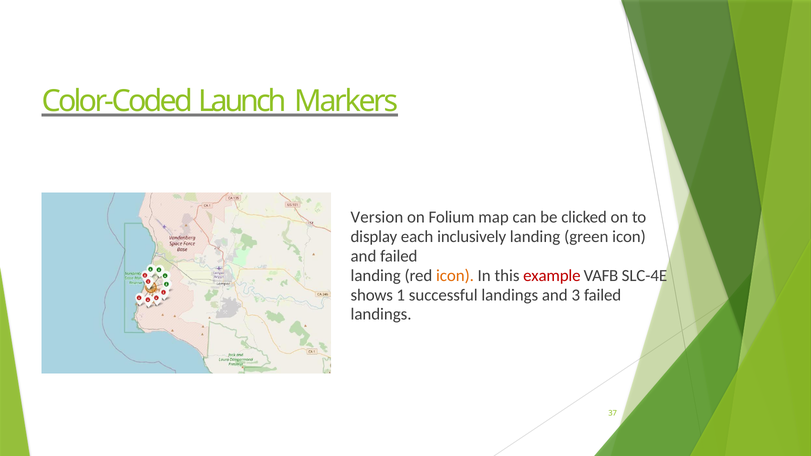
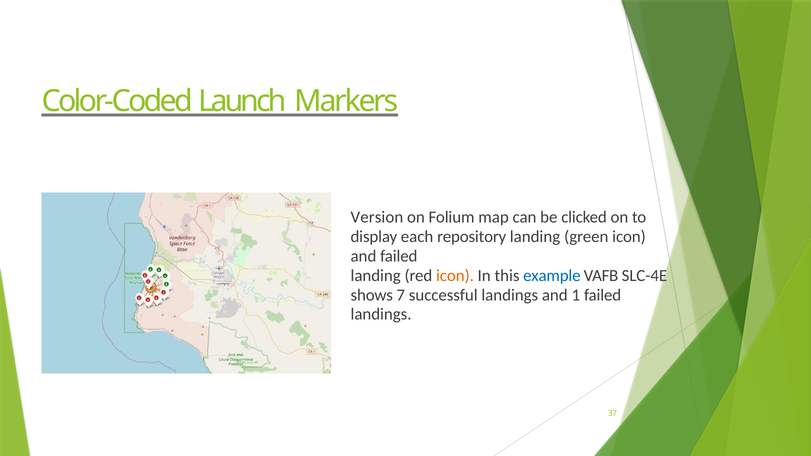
inclusively: inclusively -> repository
example colour: red -> blue
1: 1 -> 7
3: 3 -> 1
